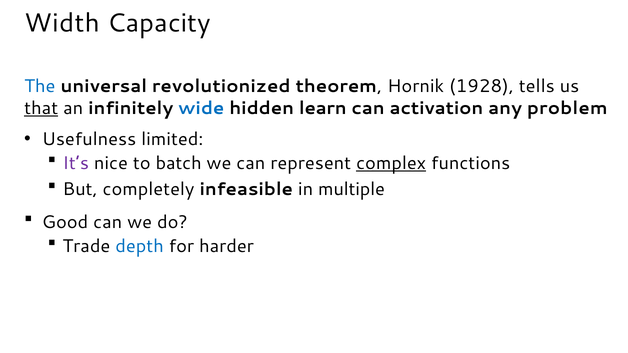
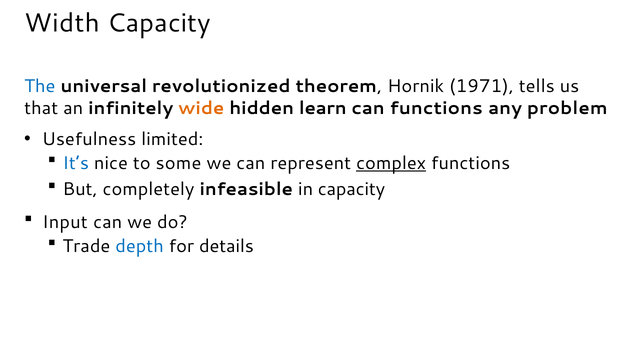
1928: 1928 -> 1971
that underline: present -> none
wide colour: blue -> orange
can activation: activation -> functions
It’s colour: purple -> blue
batch: batch -> some
in multiple: multiple -> capacity
Good: Good -> Input
harder: harder -> details
